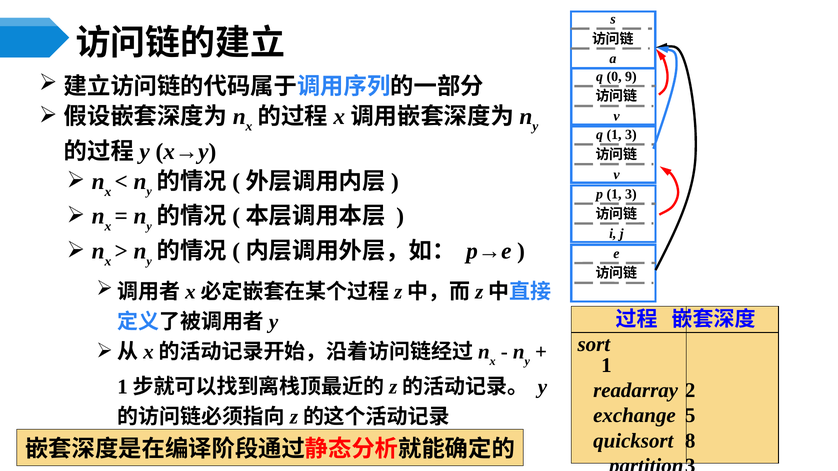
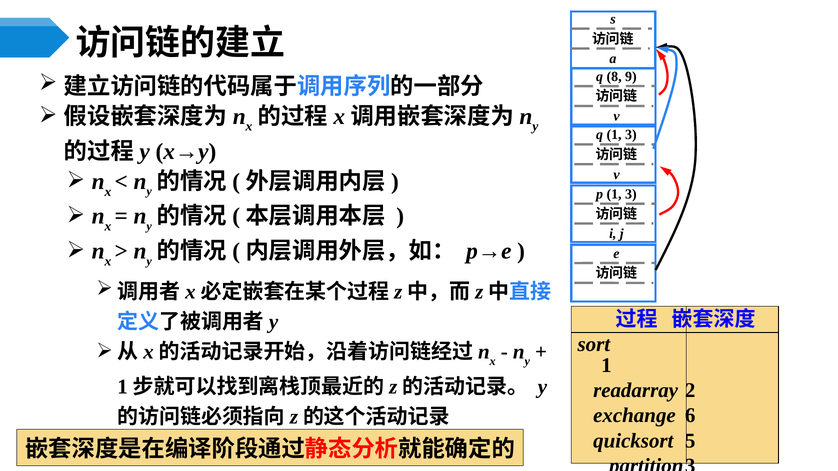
0: 0 -> 8
5: 5 -> 6
8: 8 -> 5
